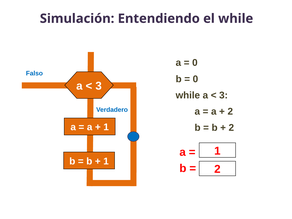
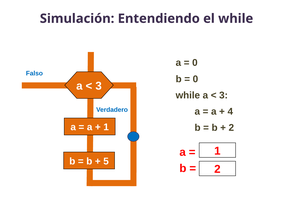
2 at (230, 111): 2 -> 4
1 at (106, 161): 1 -> 5
